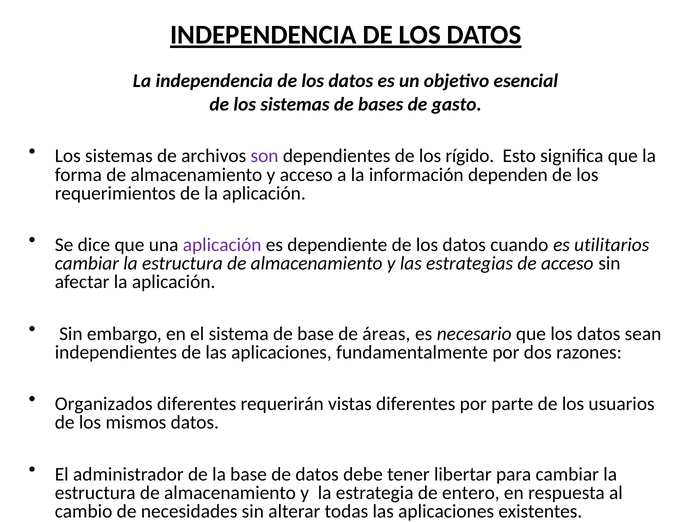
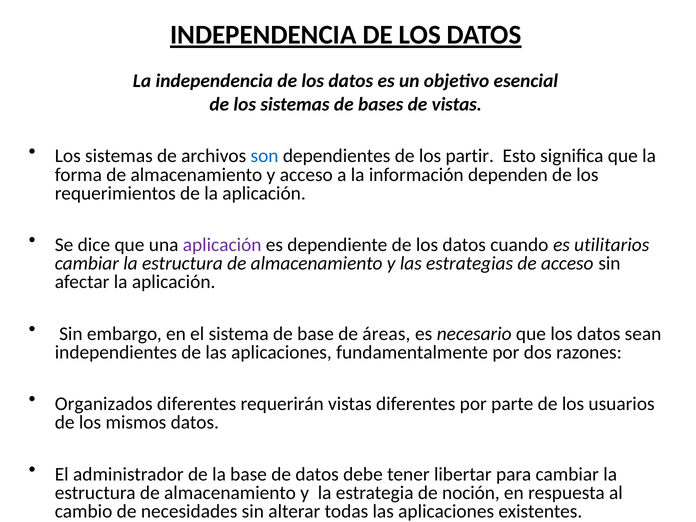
de gasto: gasto -> vistas
son colour: purple -> blue
rígido: rígido -> partir
entero: entero -> noción
